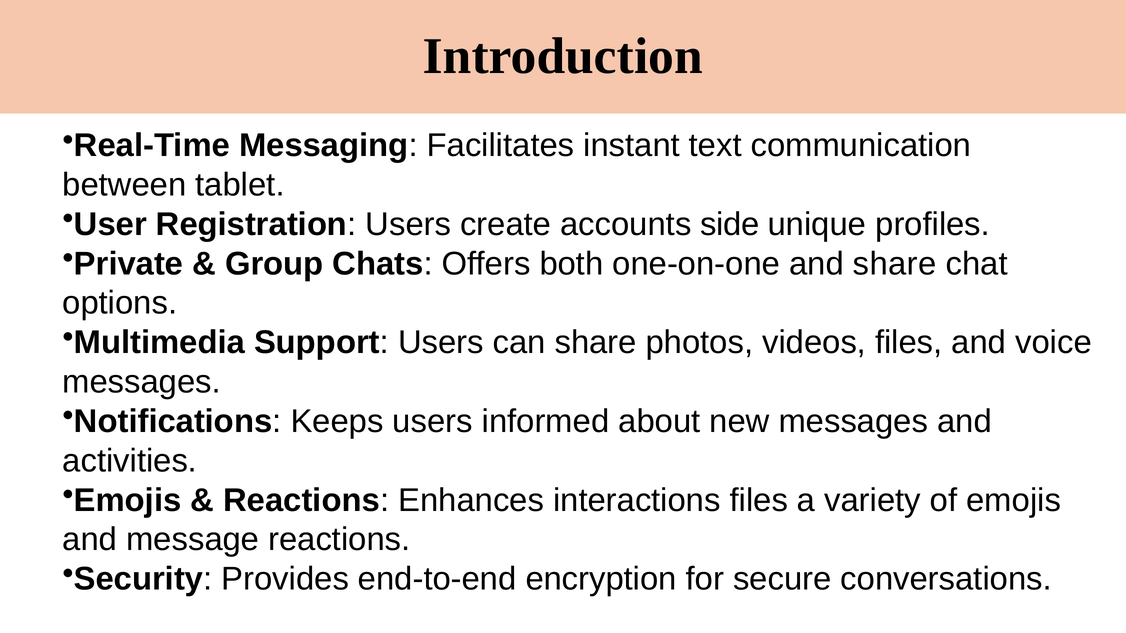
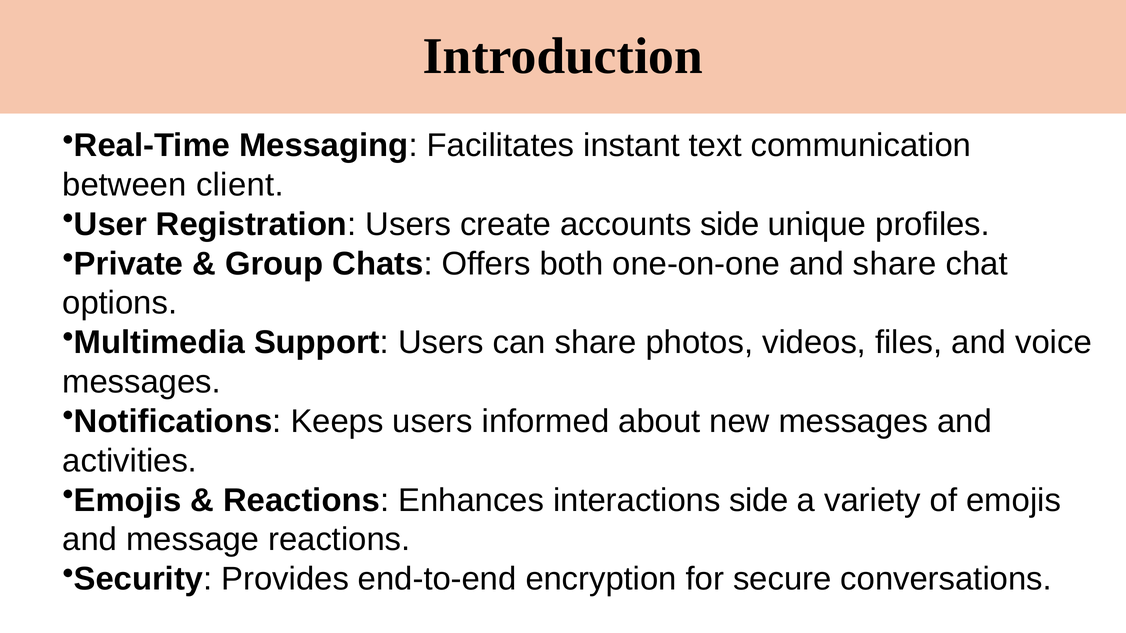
tablet: tablet -> client
interactions files: files -> side
